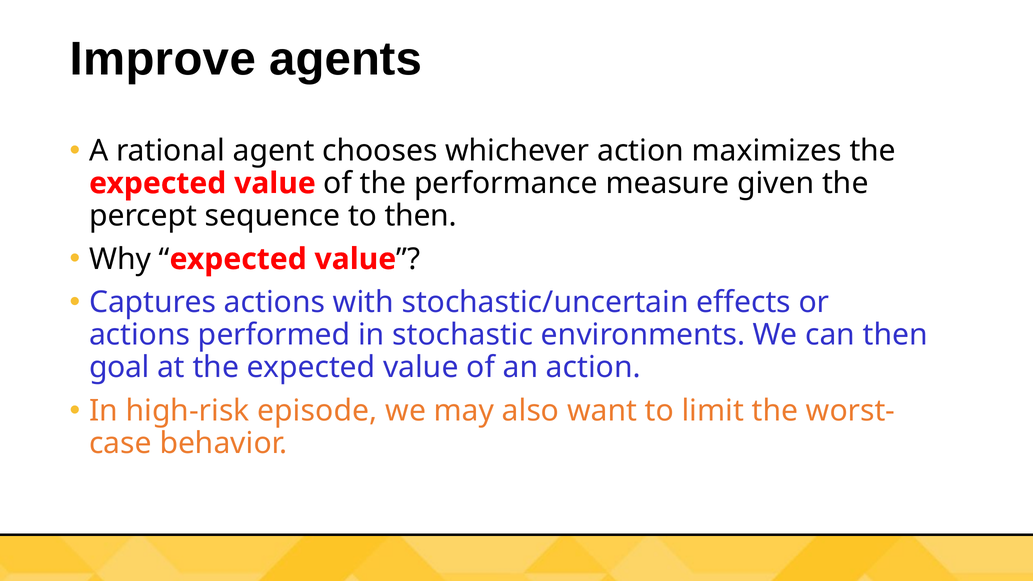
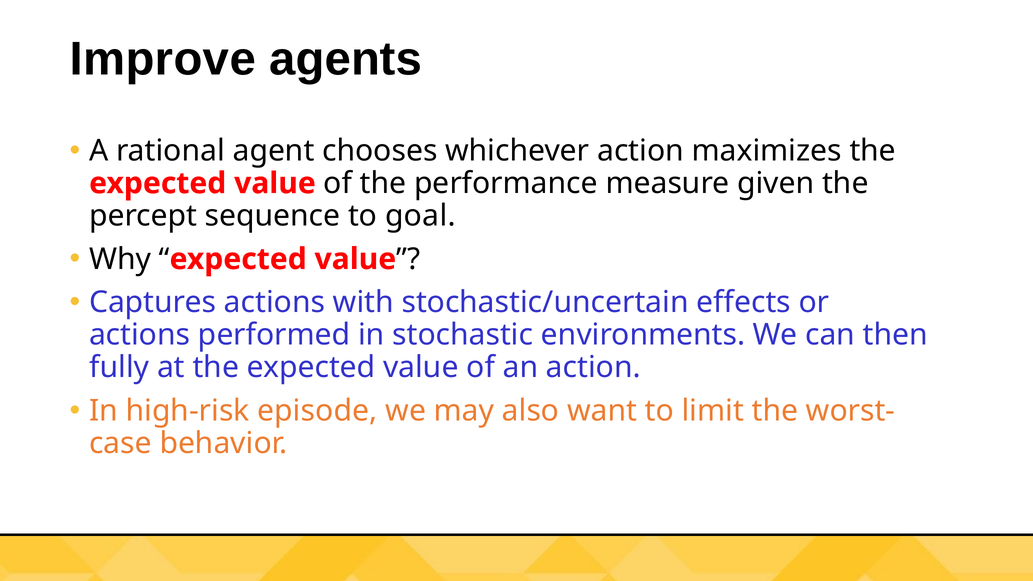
to then: then -> goal
goal: goal -> fully
